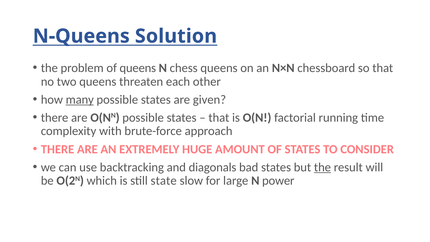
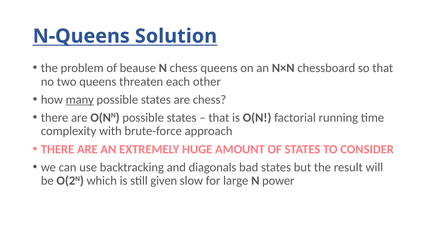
of queens: queens -> beause
are given: given -> chess
the at (322, 167) underline: present -> none
state: state -> given
